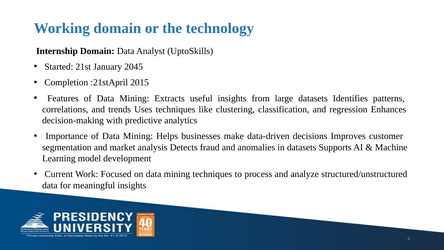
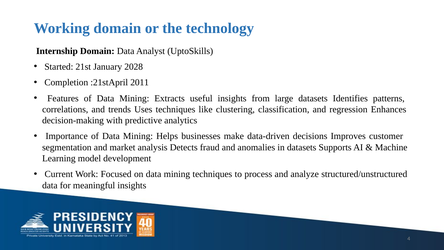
2045: 2045 -> 2028
2015: 2015 -> 2011
